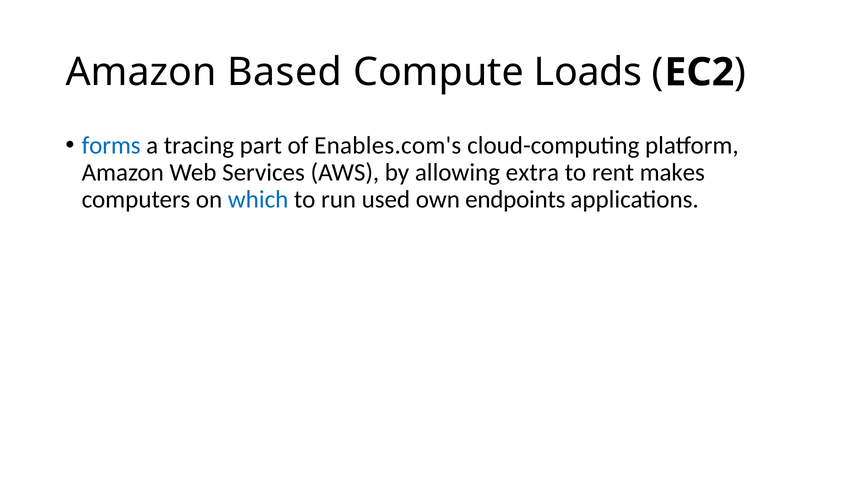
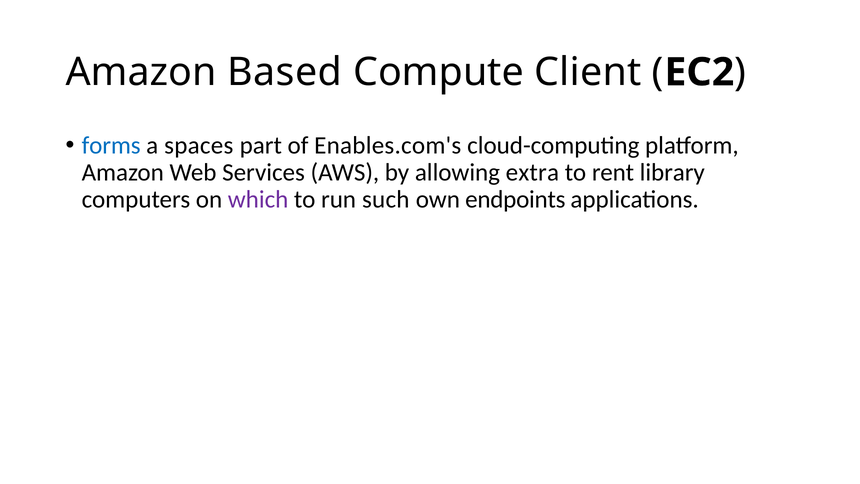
Loads: Loads -> Client
tracing: tracing -> spaces
makes: makes -> library
which colour: blue -> purple
used: used -> such
